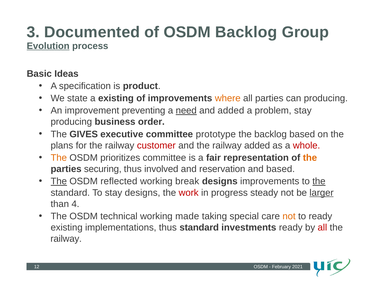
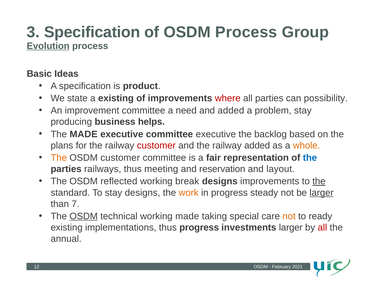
3 Documented: Documented -> Specification
OSDM Backlog: Backlog -> Process
where colour: orange -> red
can producing: producing -> possibility
improvement preventing: preventing -> committee
need underline: present -> none
order: order -> helps
The GIVES: GIVES -> MADE
committee prototype: prototype -> executive
whole colour: red -> orange
OSDM prioritizes: prioritizes -> customer
the at (310, 158) colour: orange -> blue
securing: securing -> railways
involved: involved -> meeting
and based: based -> layout
The at (59, 181) underline: present -> none
work colour: red -> orange
4: 4 -> 7
OSDM at (84, 216) underline: none -> present
thus standard: standard -> progress
investments ready: ready -> larger
railway at (66, 239): railway -> annual
